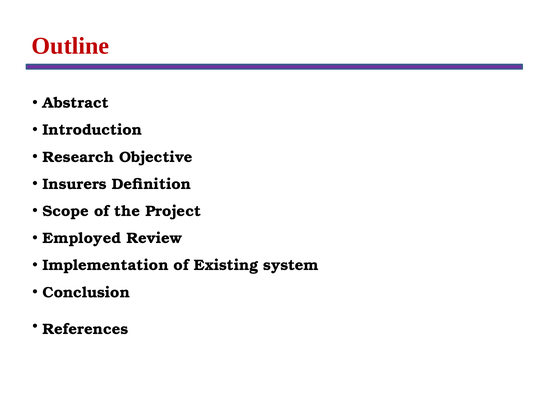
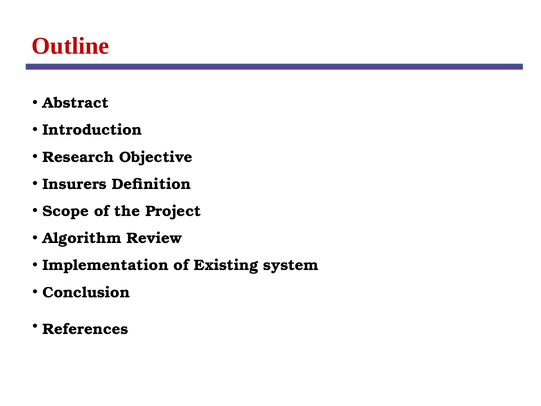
Employed: Employed -> Algorithm
